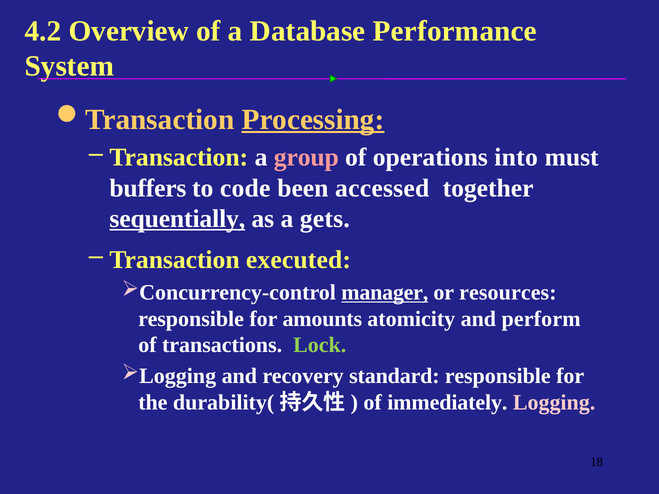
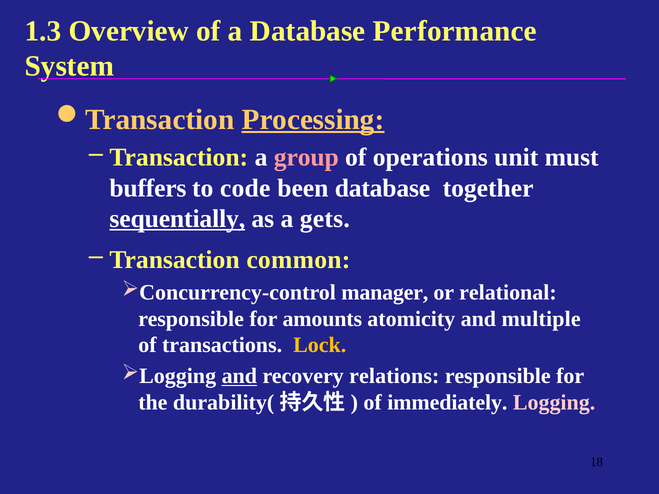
4.2: 4.2 -> 1.3
into: into -> unit
been accessed: accessed -> database
executed: executed -> common
manager underline: present -> none
resources: resources -> relational
perform: perform -> multiple
Lock colour: light green -> yellow
and at (239, 376) underline: none -> present
standard: standard -> relations
